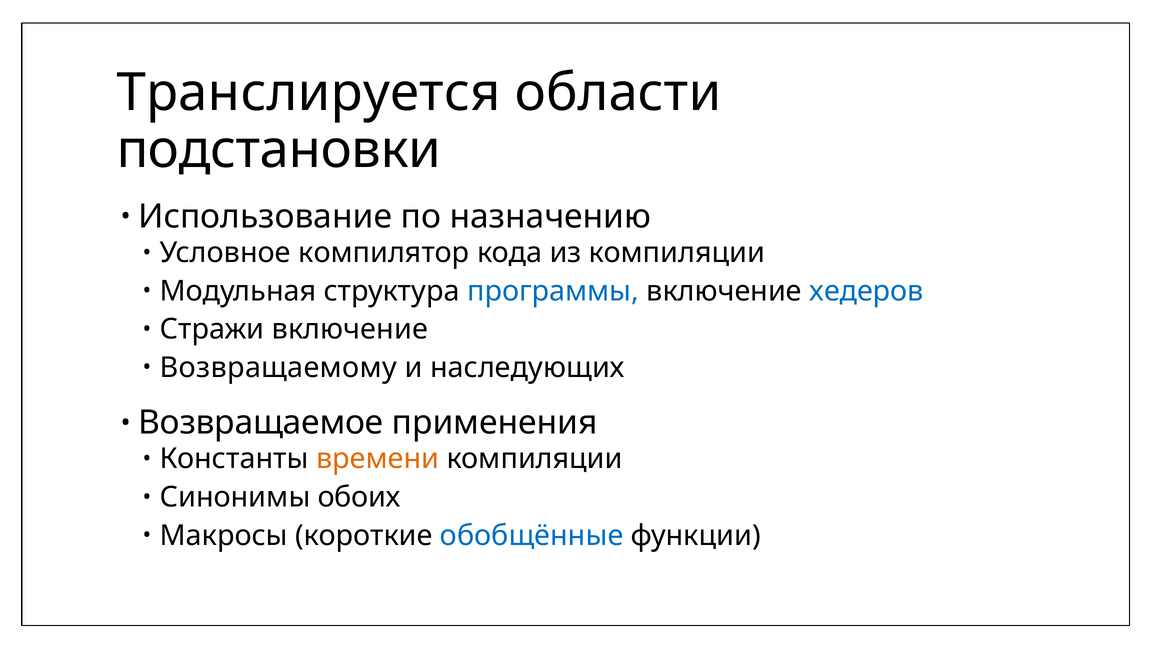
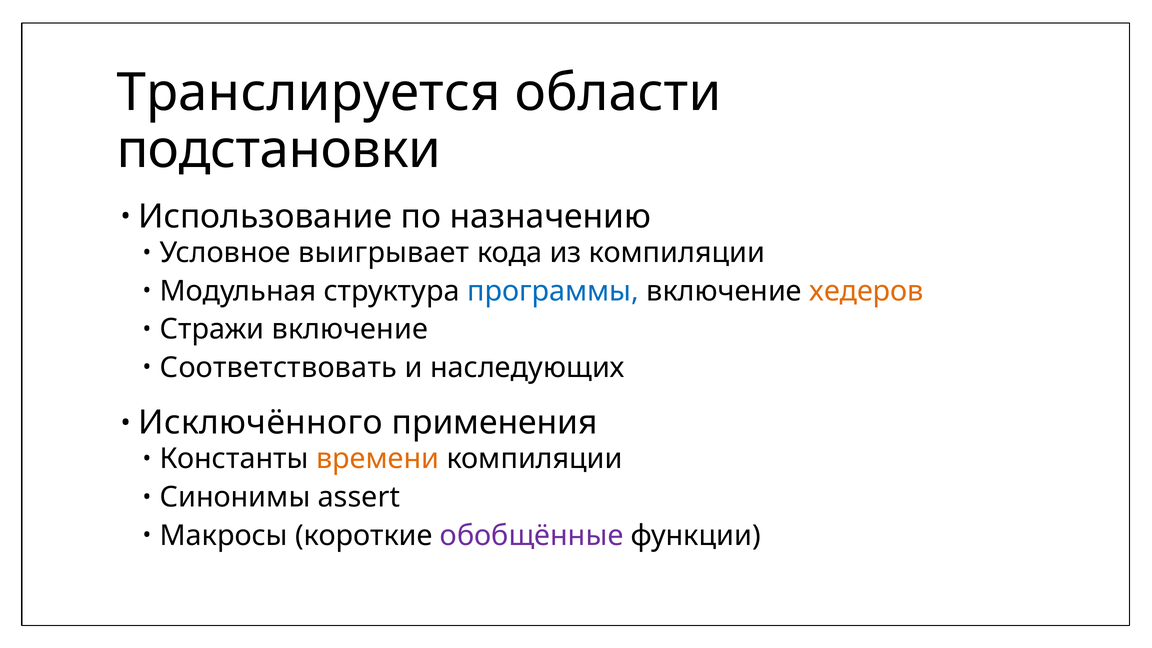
компилятор: компилятор -> выигрывает
хедеров colour: blue -> orange
Возвращаемому: Возвращаемому -> Соответствовать
Возвращаемое: Возвращаемое -> Исключённого
обоих: обоих -> assert
обобщённые colour: blue -> purple
